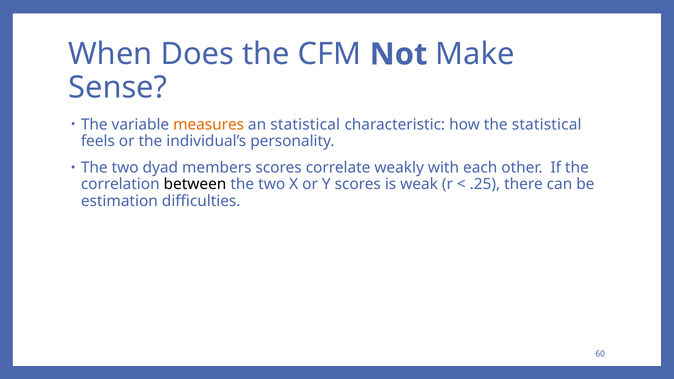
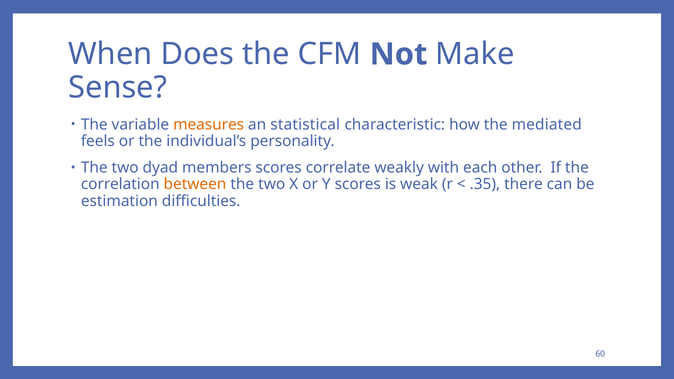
the statistical: statistical -> mediated
between colour: black -> orange
.25: .25 -> .35
